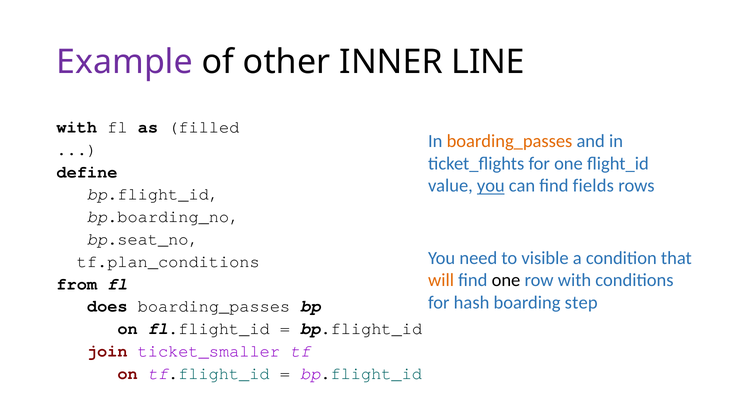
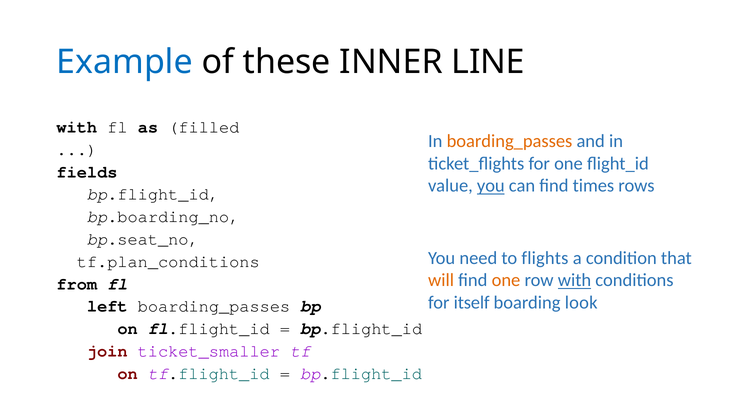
Example colour: purple -> blue
other: other -> these
define: define -> fields
fields: fields -> times
visible: visible -> flights
one at (506, 280) colour: black -> orange
with at (574, 280) underline: none -> present
hash: hash -> itself
step: step -> look
does: does -> left
